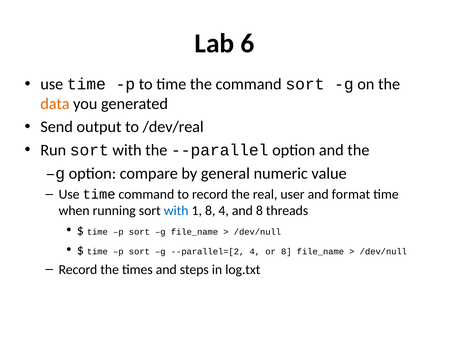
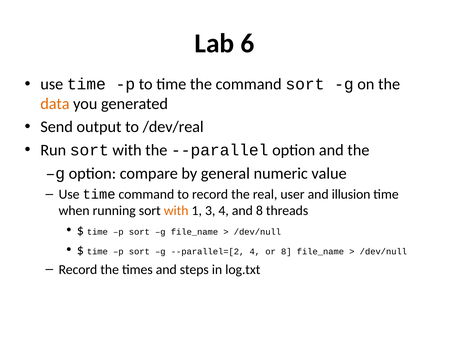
format: format -> illusion
with at (176, 211) colour: blue -> orange
1 8: 8 -> 3
